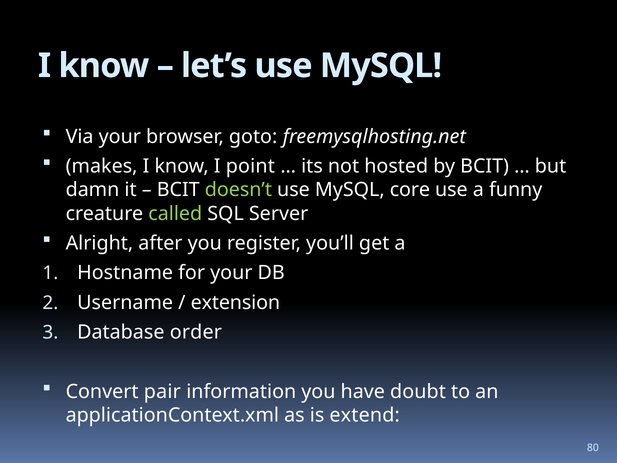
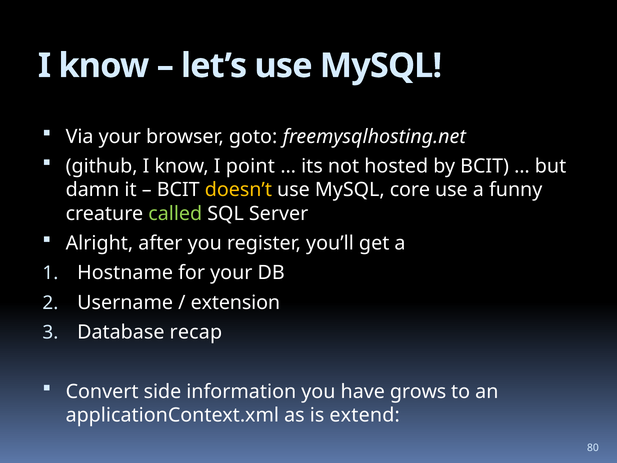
makes: makes -> github
doesn’t colour: light green -> yellow
order: order -> recap
pair: pair -> side
doubt: doubt -> grows
